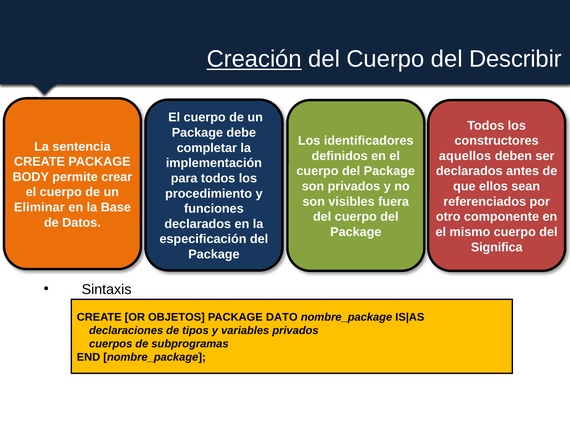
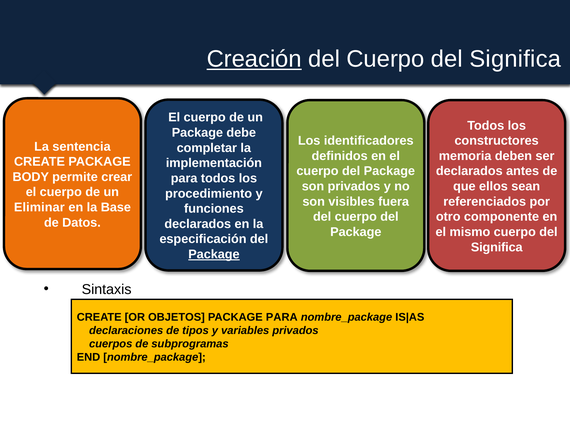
del Cuerpo del Describir: Describir -> Significa
aquellos: aquellos -> memoria
Package at (214, 254) underline: none -> present
PACKAGE DATO: DATO -> PARA
